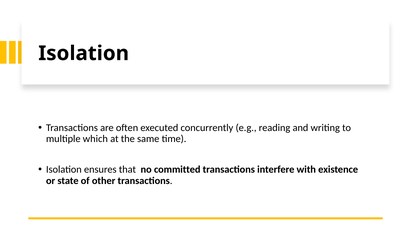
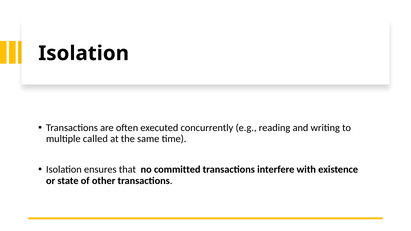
which: which -> called
